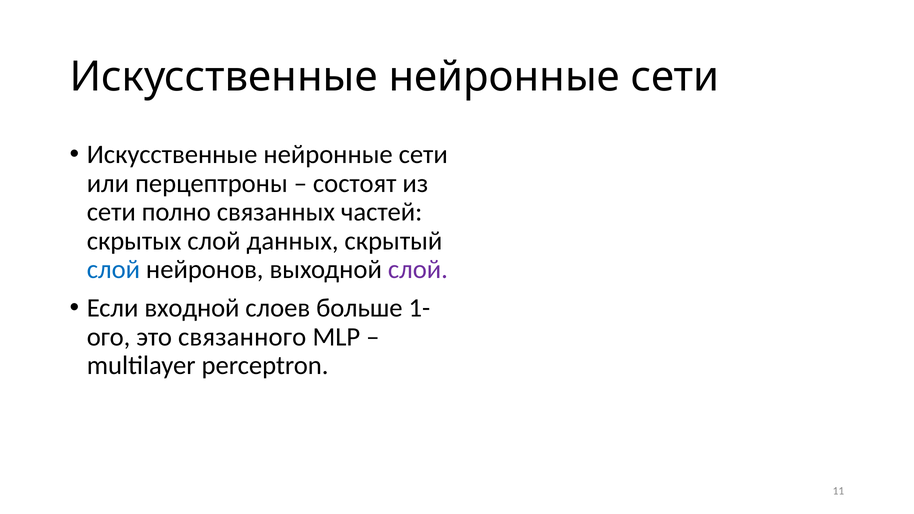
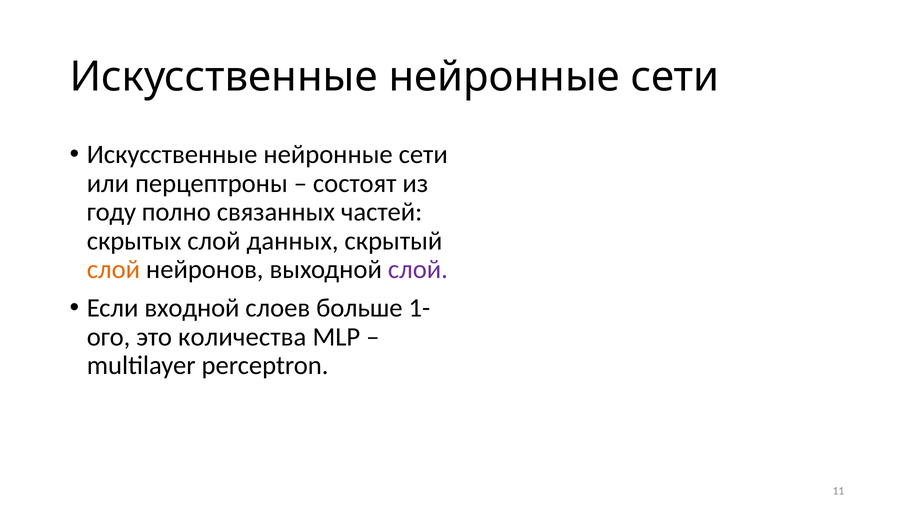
сети at (111, 212): сети -> году
слой at (113, 270) colour: blue -> orange
связанного: связанного -> количества
